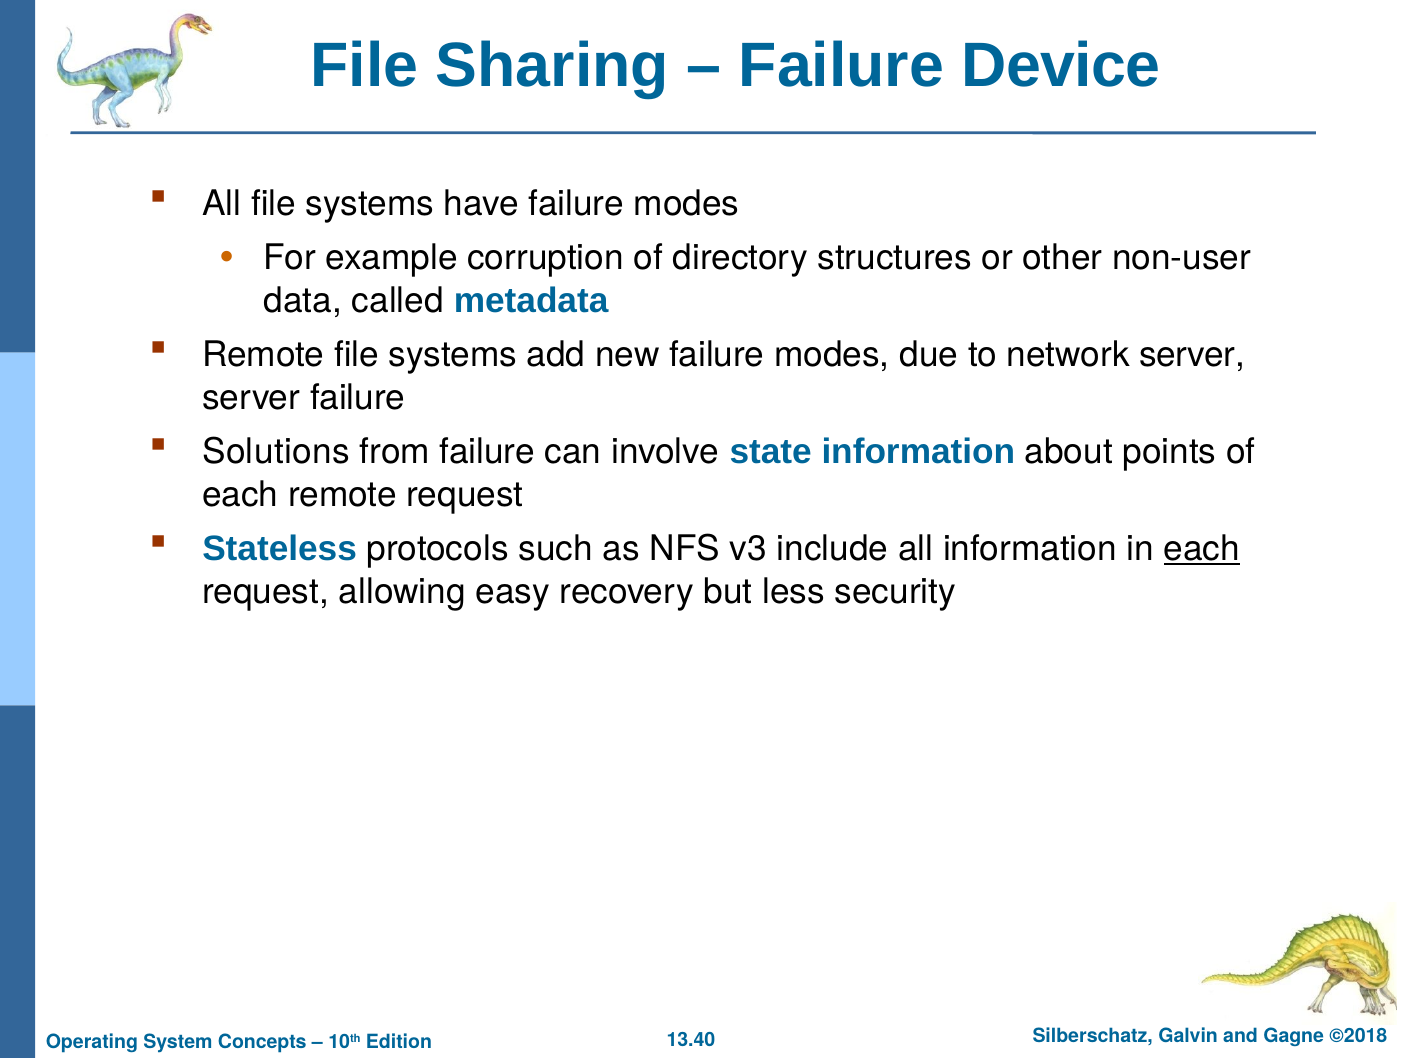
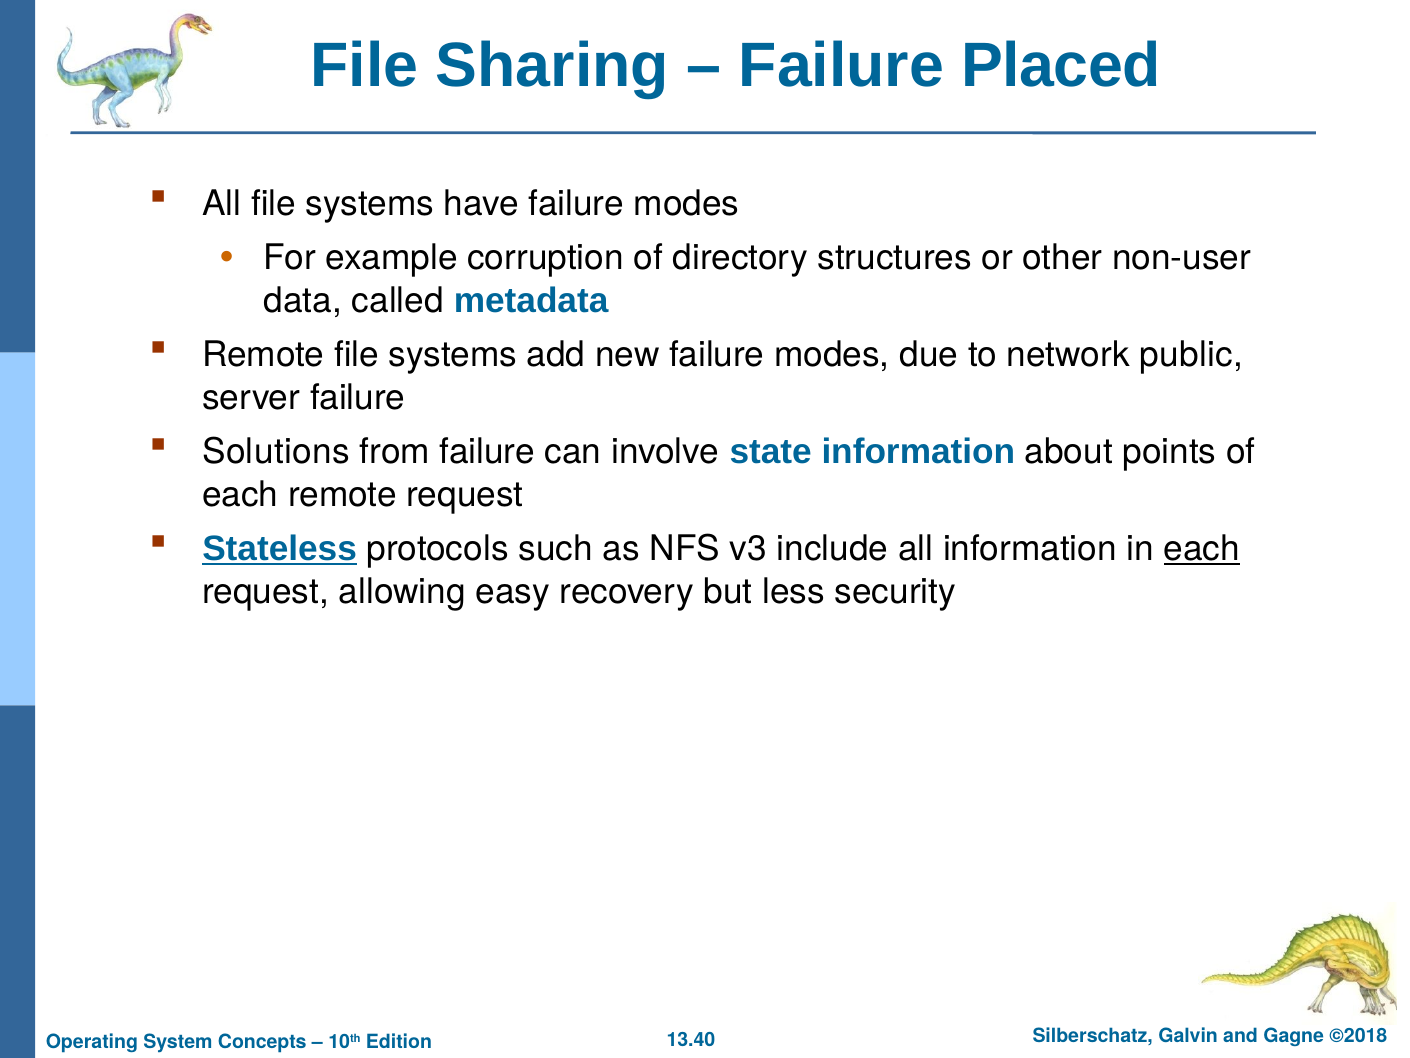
Device: Device -> Placed
network server: server -> public
Stateless underline: none -> present
